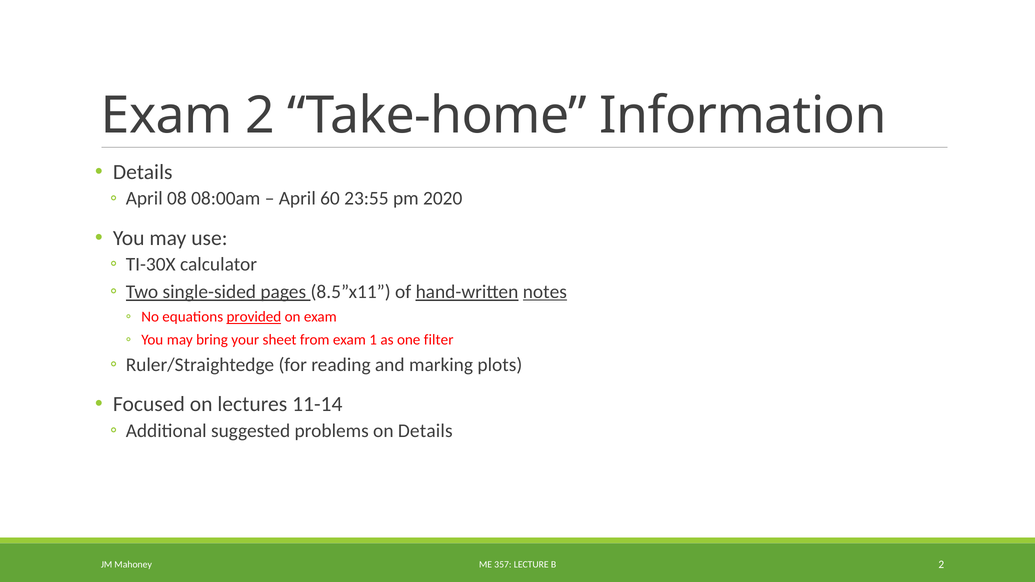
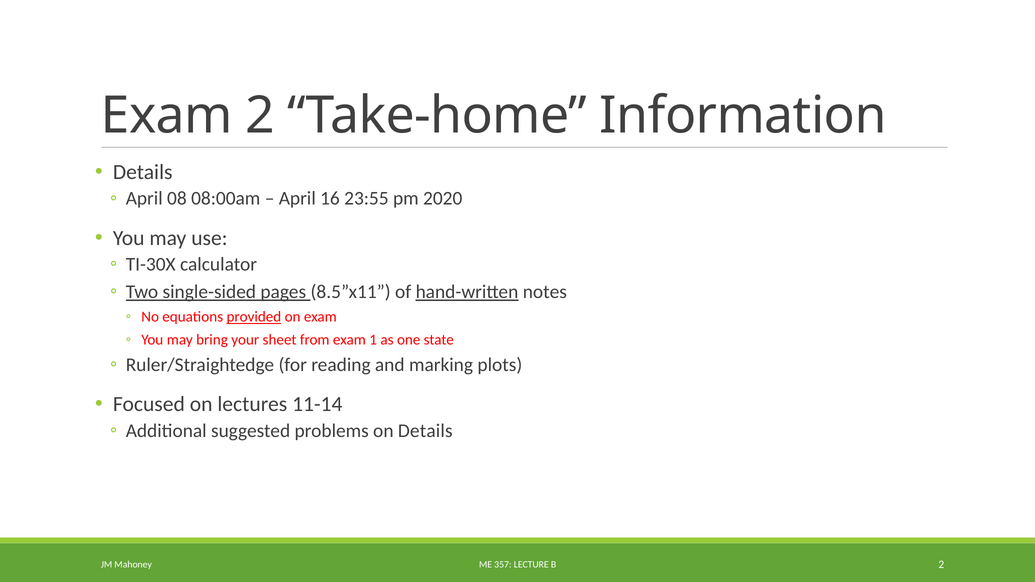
60: 60 -> 16
notes underline: present -> none
filter: filter -> state
